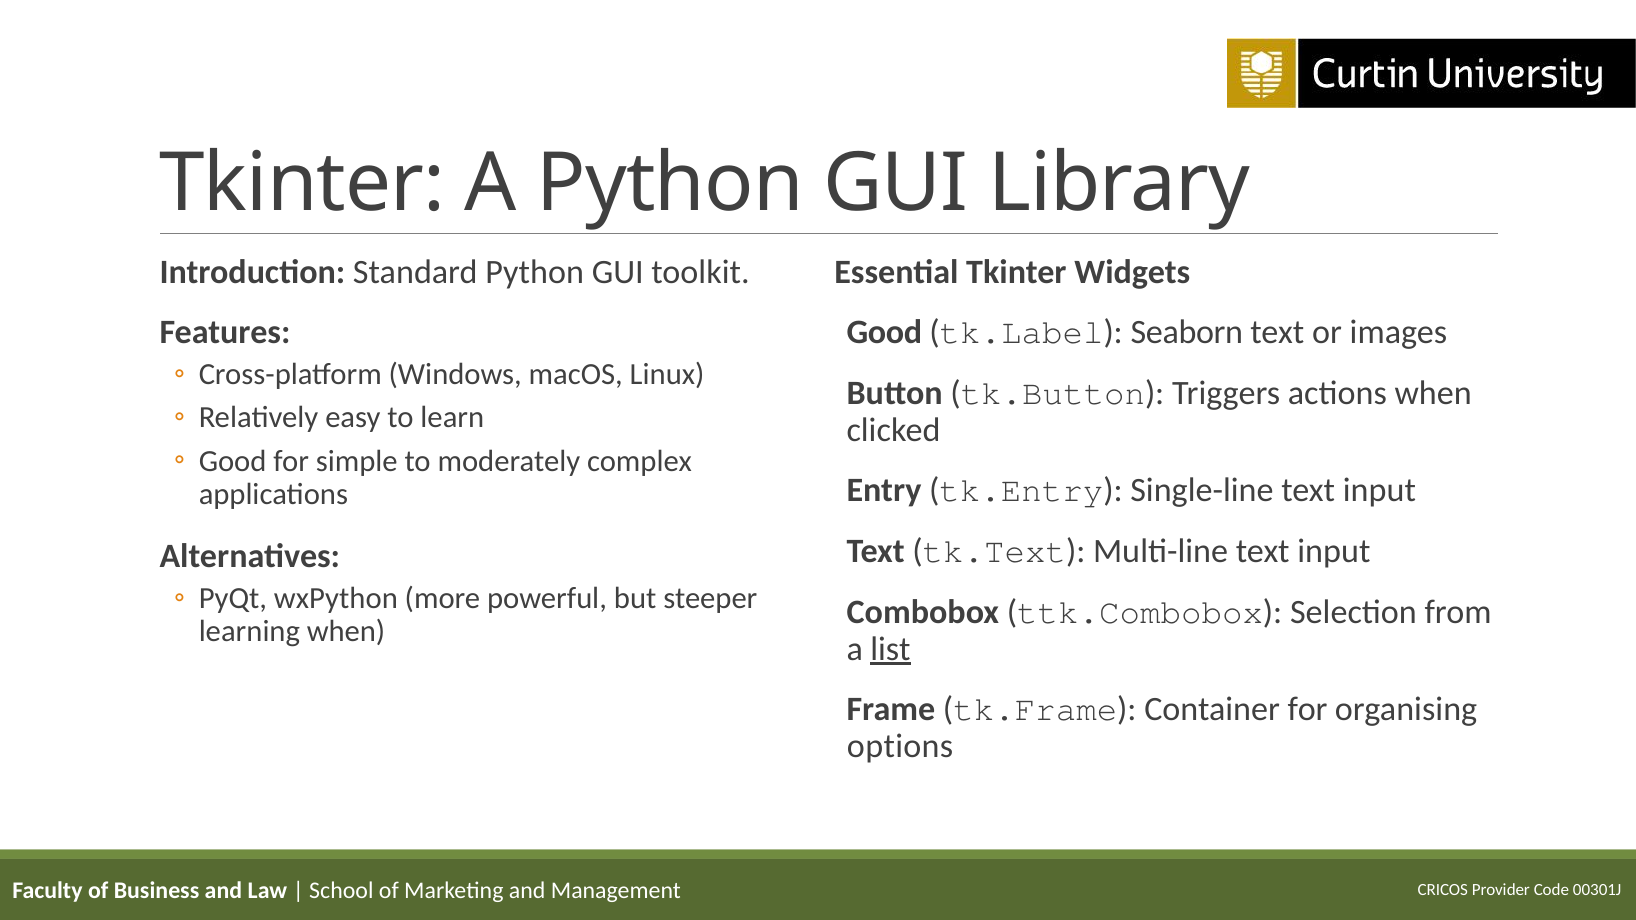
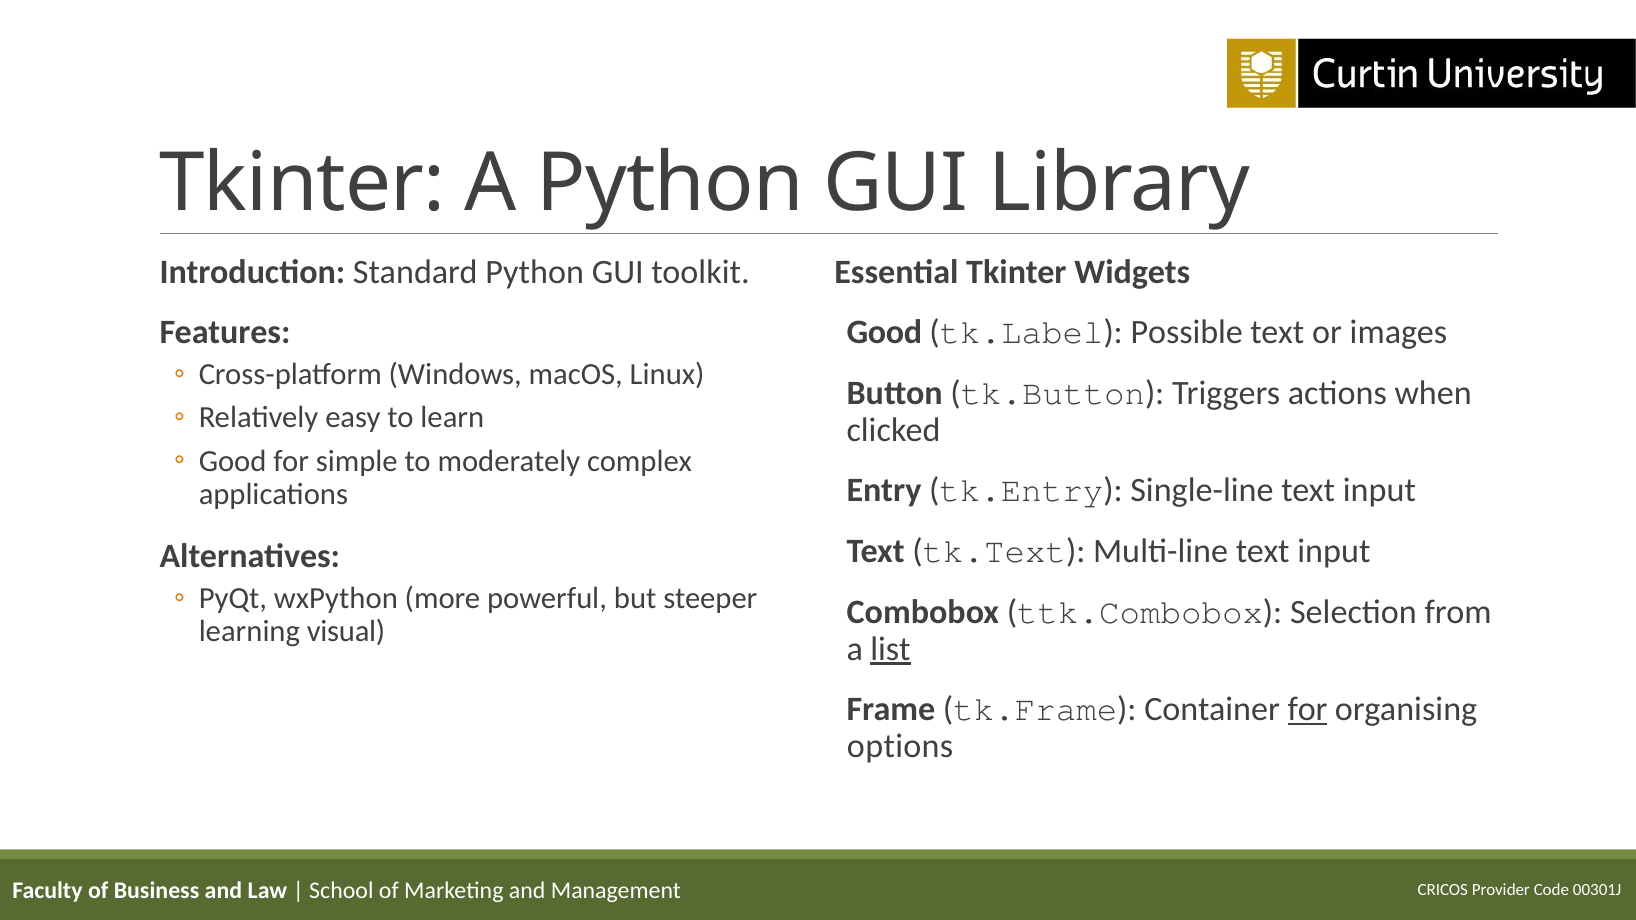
Seaborn: Seaborn -> Possible
learning when: when -> visual
for at (1308, 710) underline: none -> present
